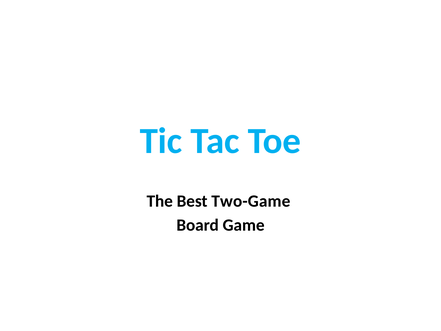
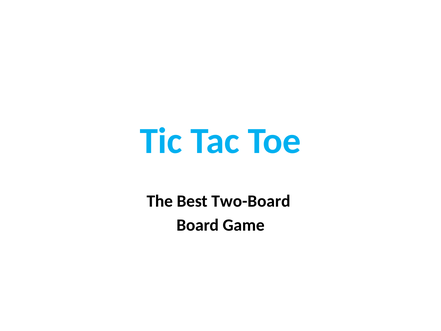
Two-Game: Two-Game -> Two-Board
